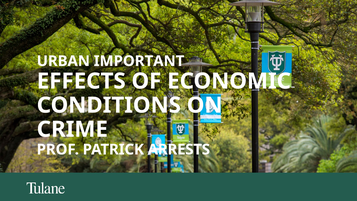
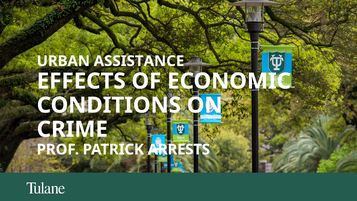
IMPORTANT: IMPORTANT -> ASSISTANCE
